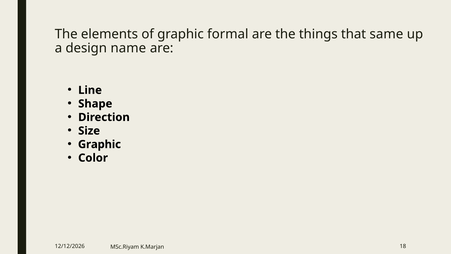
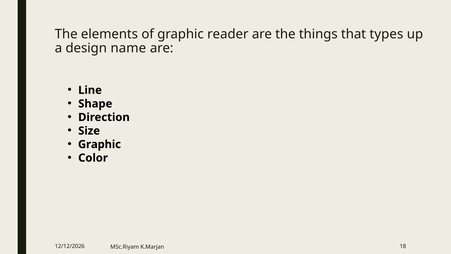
formal: formal -> reader
same: same -> types
